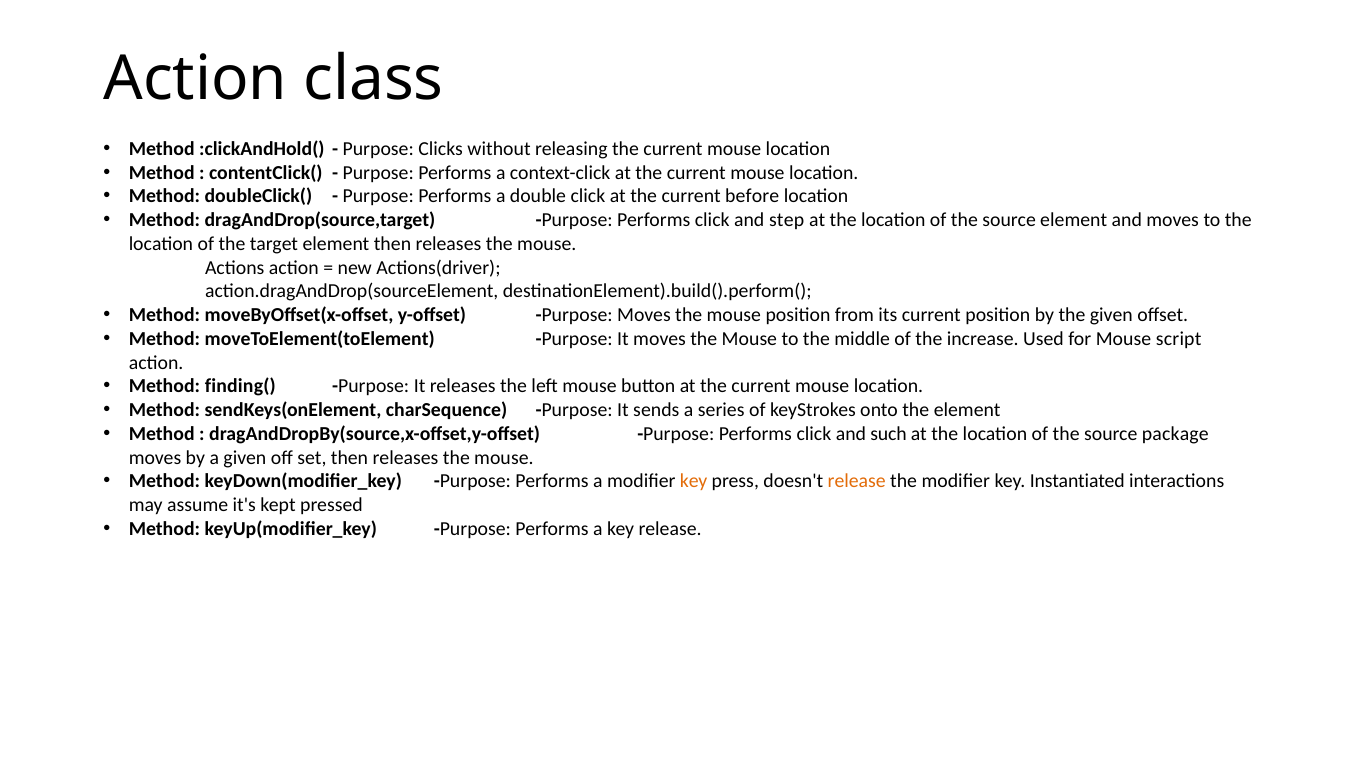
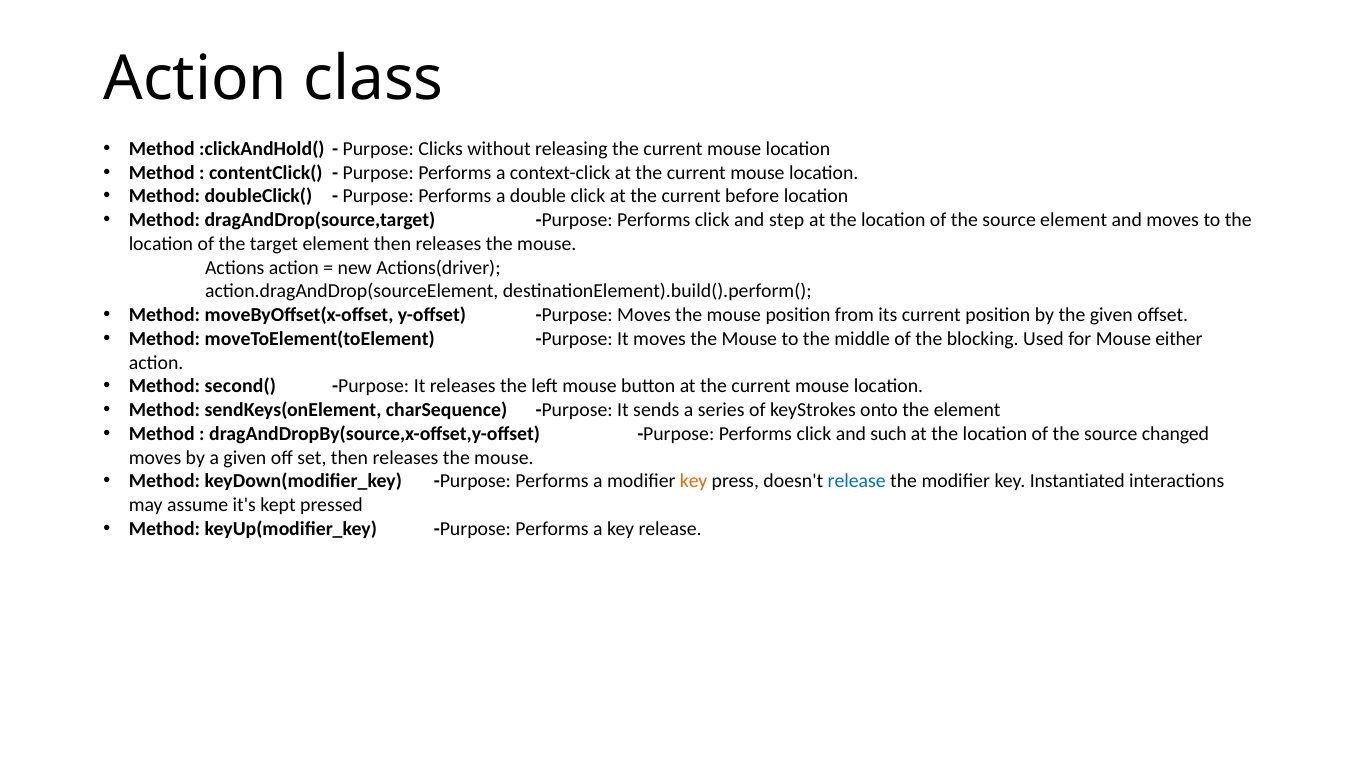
increase: increase -> blocking
script: script -> either
finding(: finding( -> second(
package: package -> changed
release at (857, 481) colour: orange -> blue
